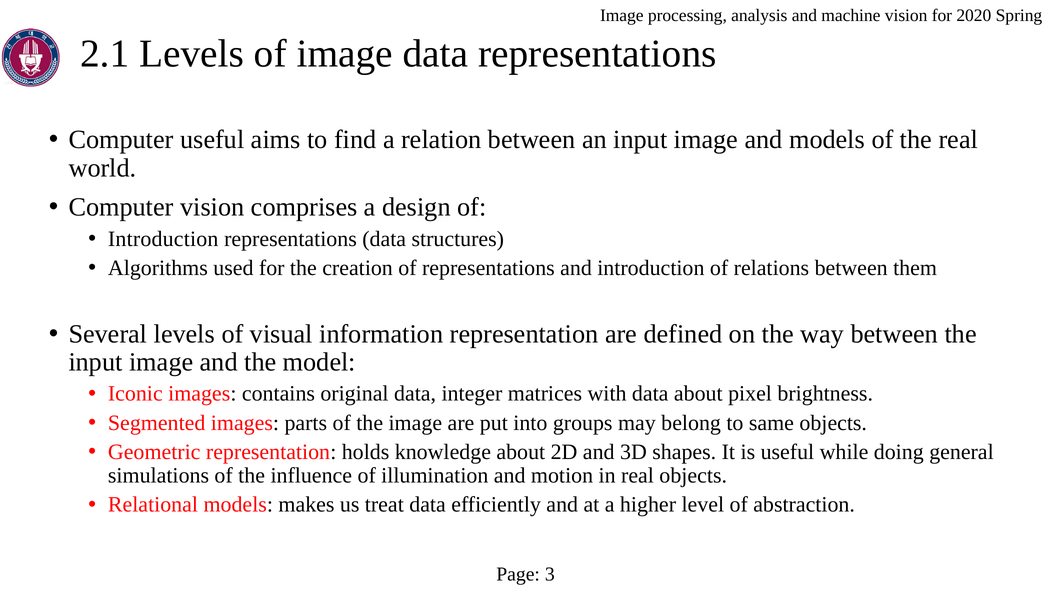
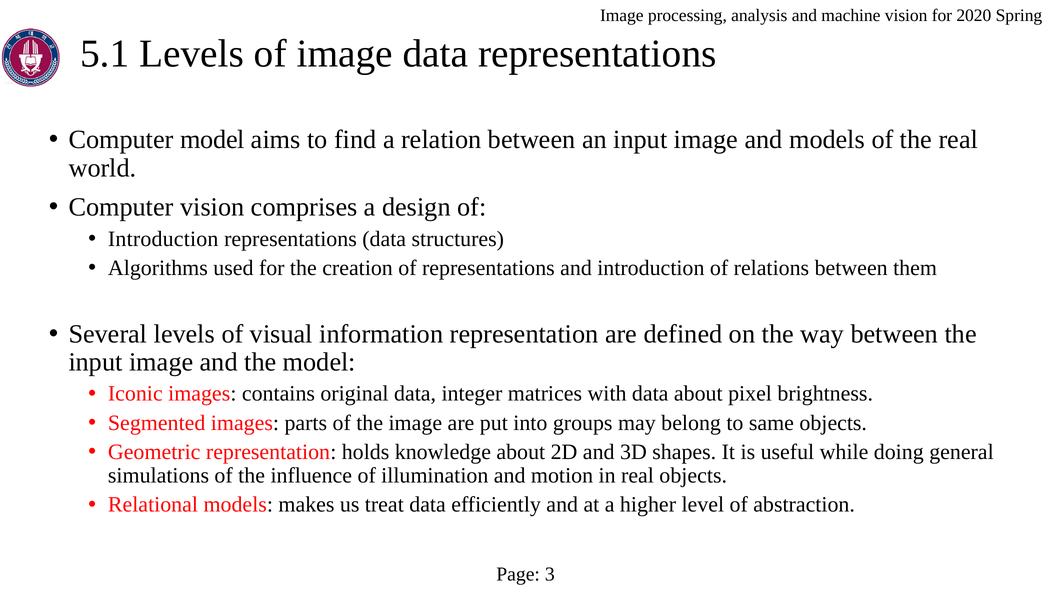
2.1: 2.1 -> 5.1
Computer useful: useful -> model
